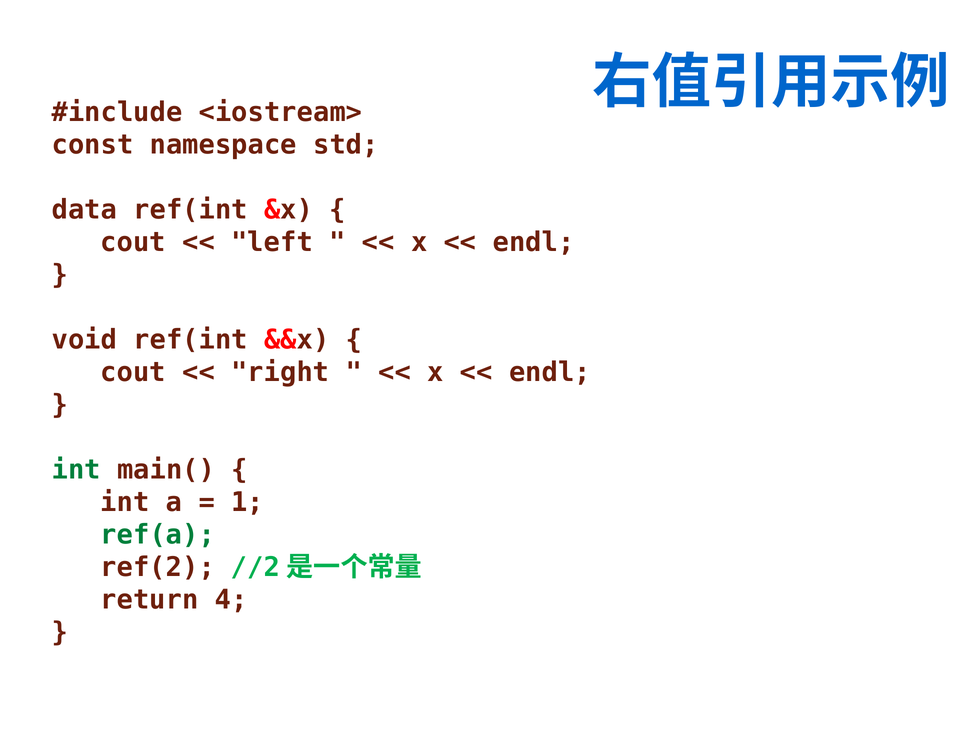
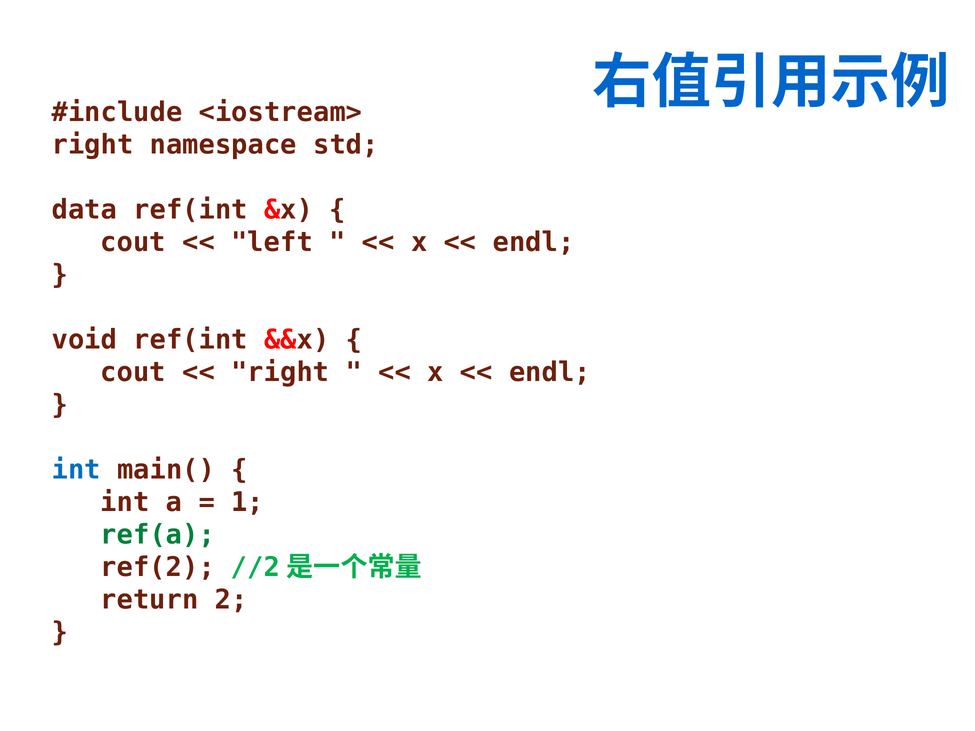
const at (93, 145): const -> right
int at (76, 470) colour: green -> blue
4: 4 -> 2
